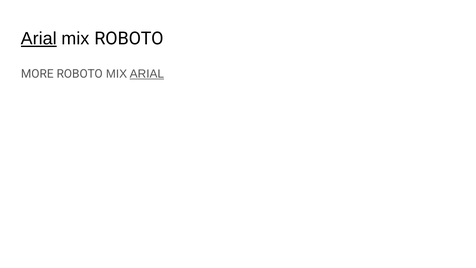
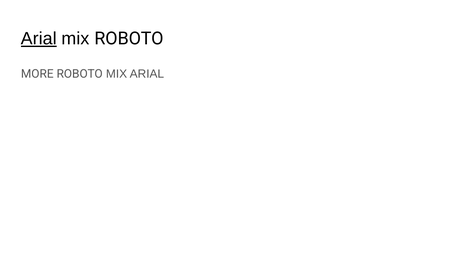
ARIAL at (147, 74) underline: present -> none
